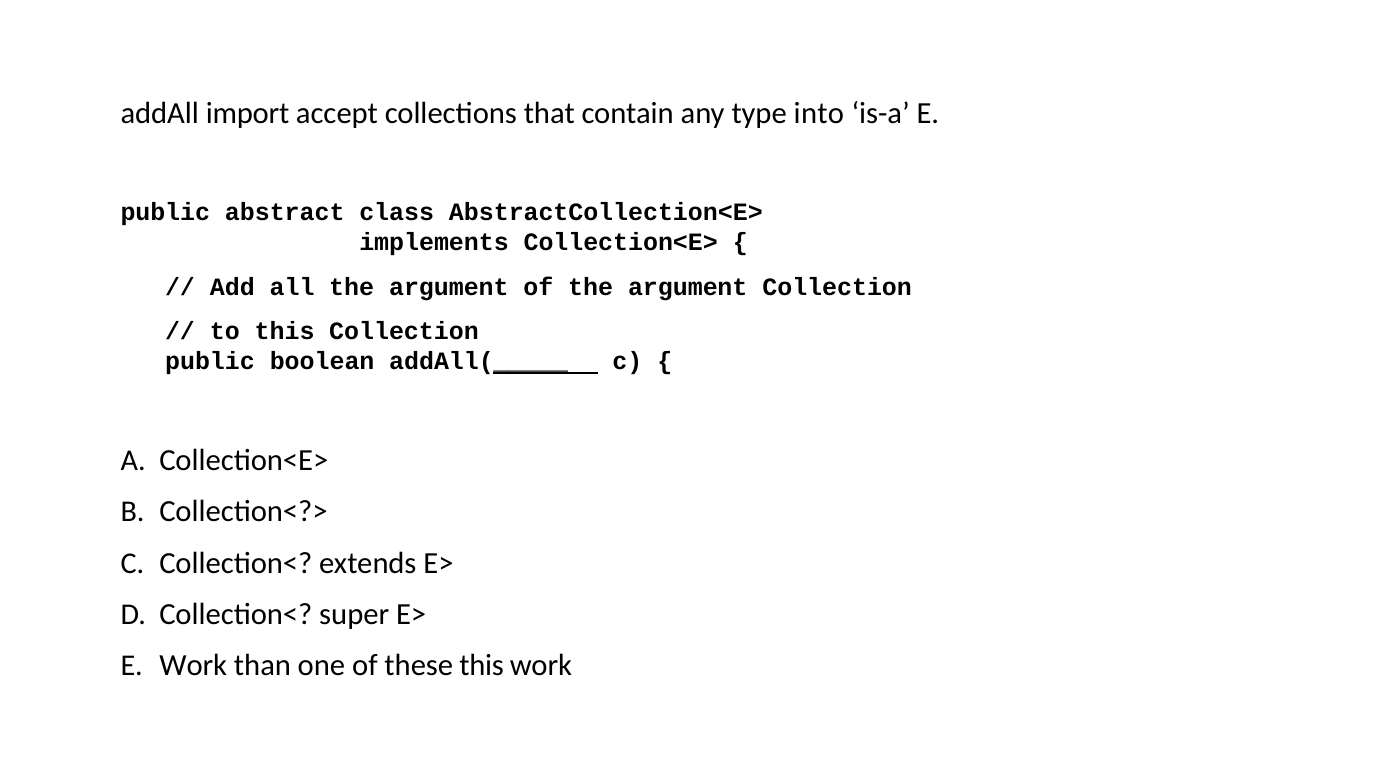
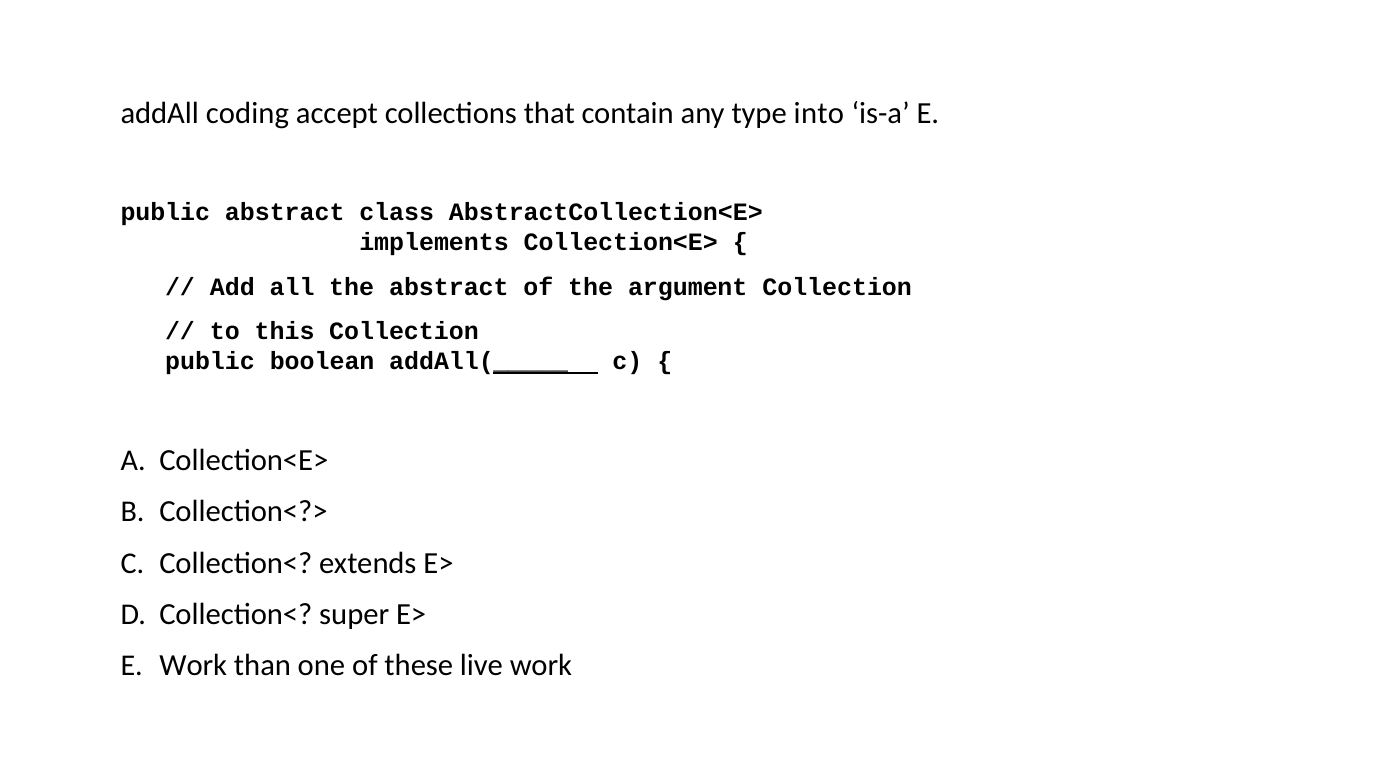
import: import -> coding
all the argument: argument -> abstract
these this: this -> live
